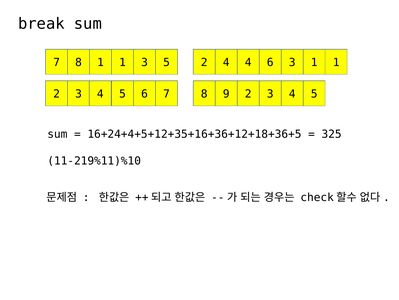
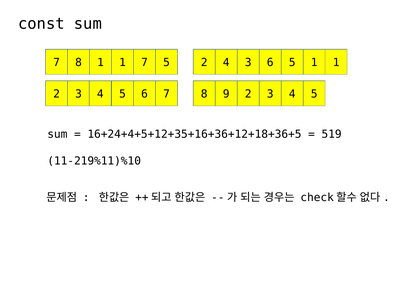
break: break -> const
1 3: 3 -> 7
4 4: 4 -> 3
6 3: 3 -> 5
325: 325 -> 519
